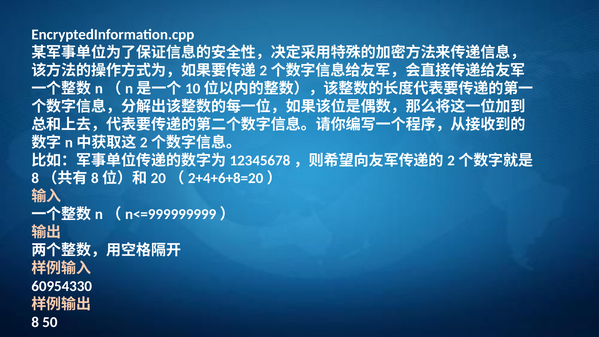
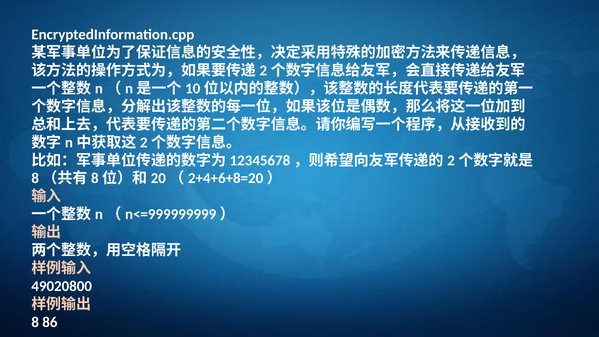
60954330: 60954330 -> 49020800
50: 50 -> 86
